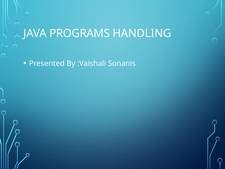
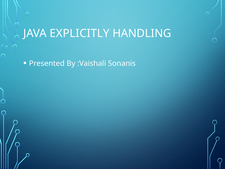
PROGRAMS: PROGRAMS -> EXPLICITLY
